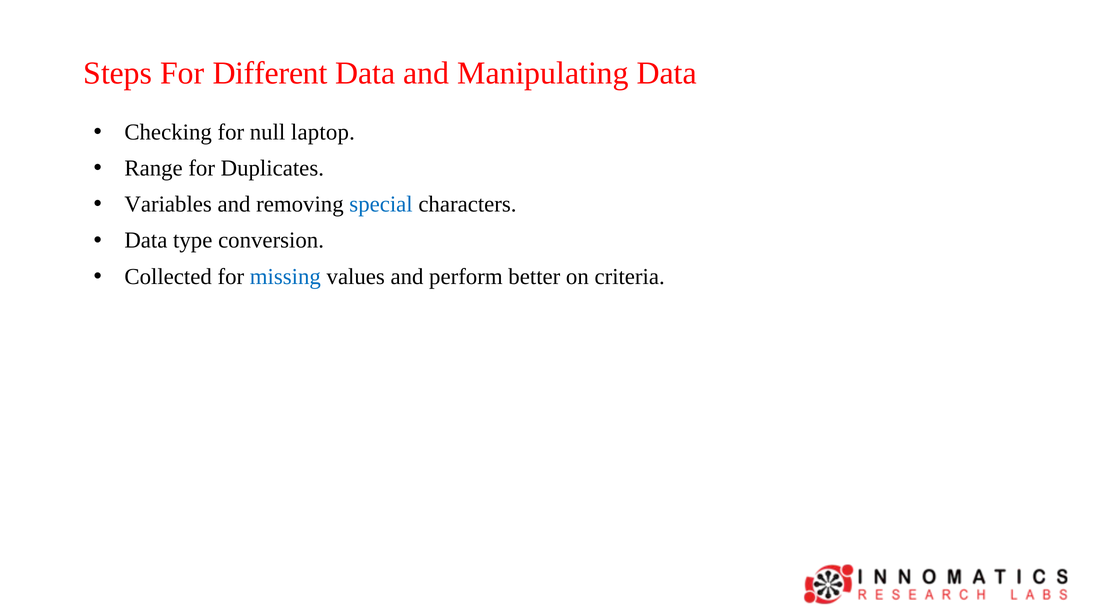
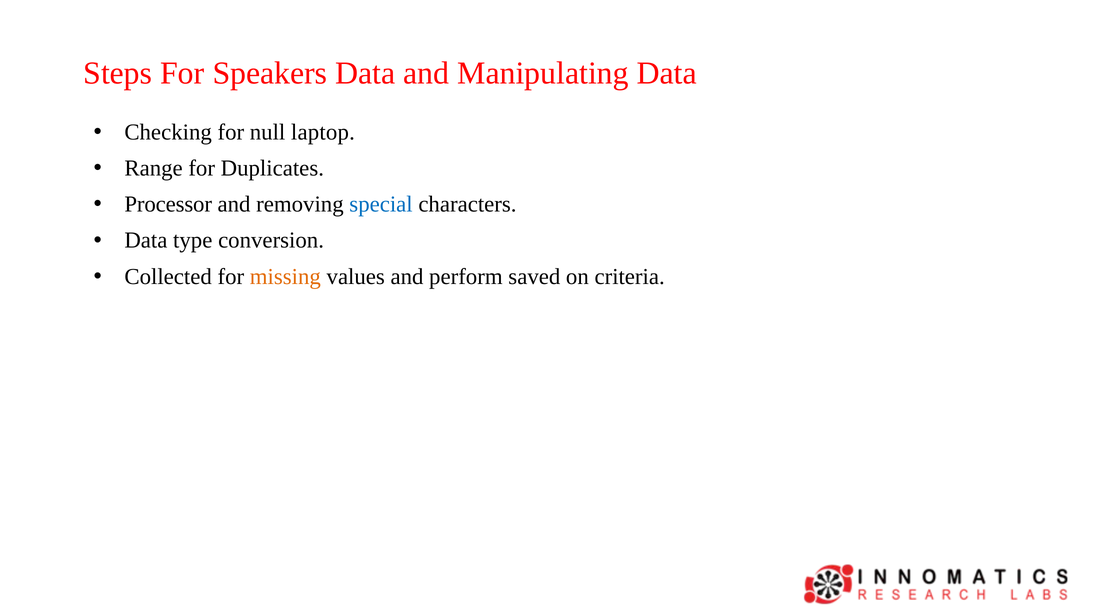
Different: Different -> Speakers
Variables: Variables -> Processor
missing colour: blue -> orange
better: better -> saved
